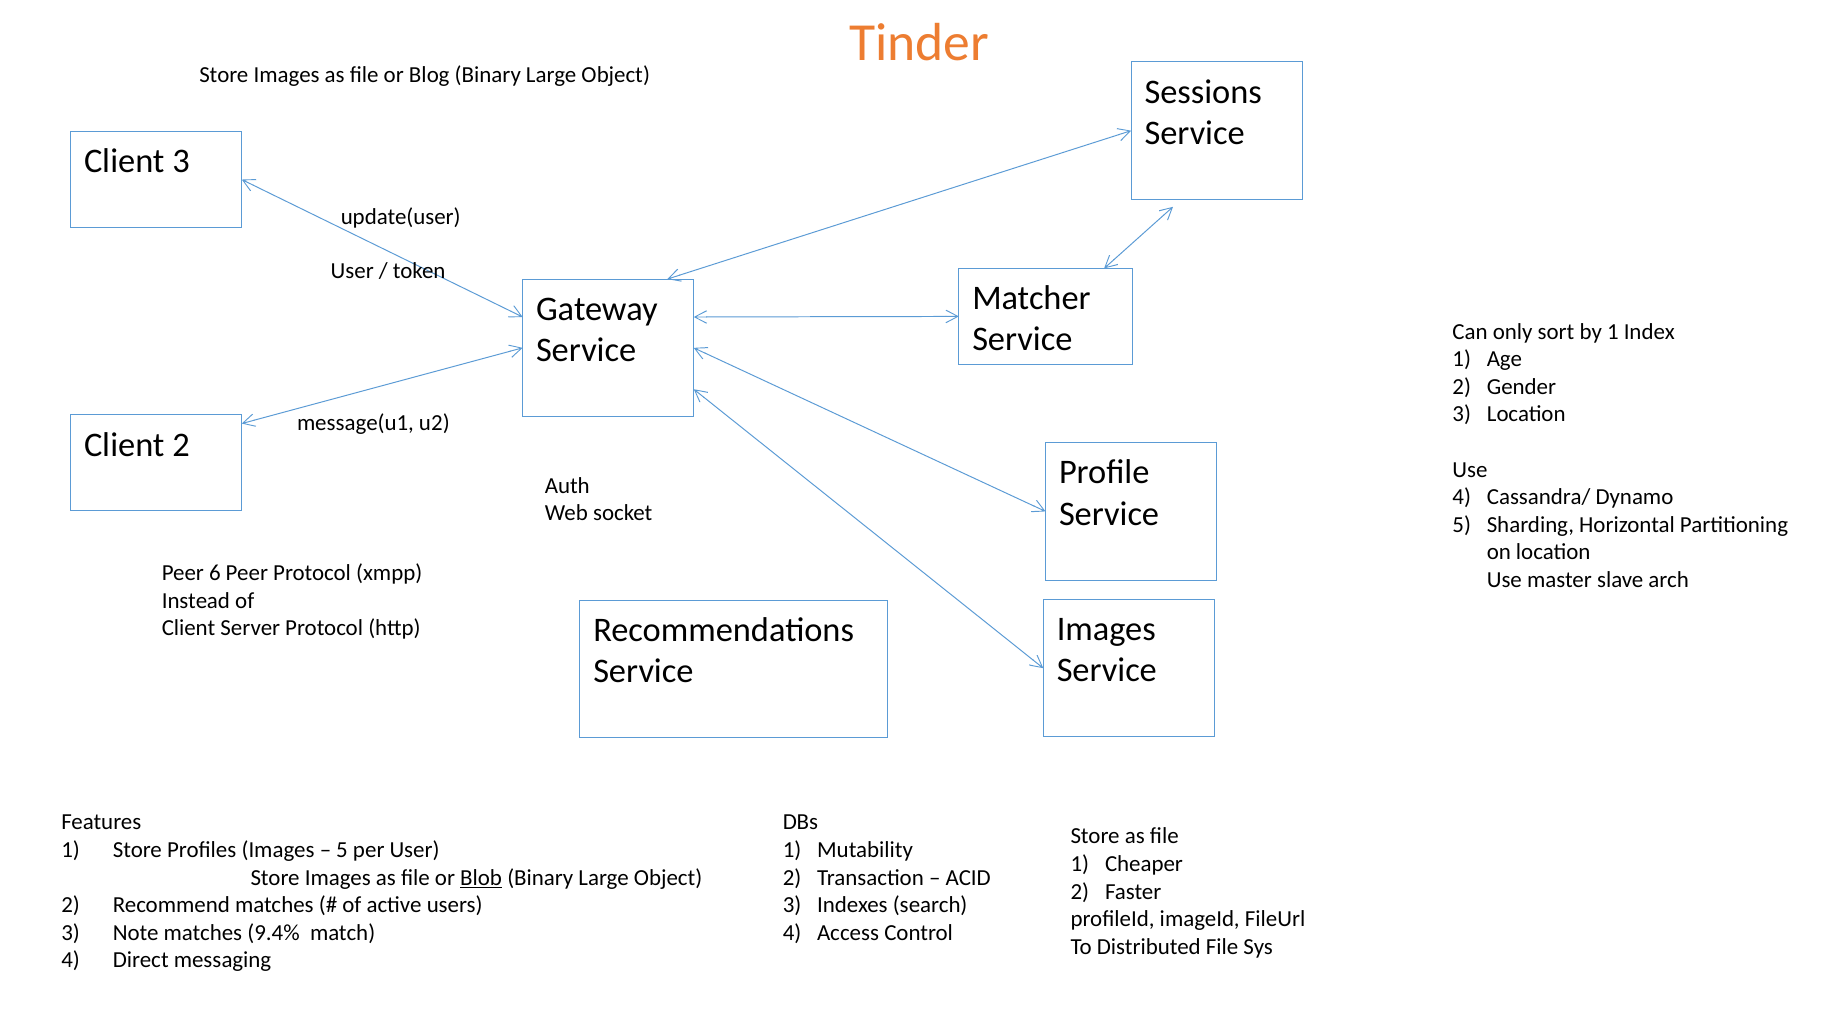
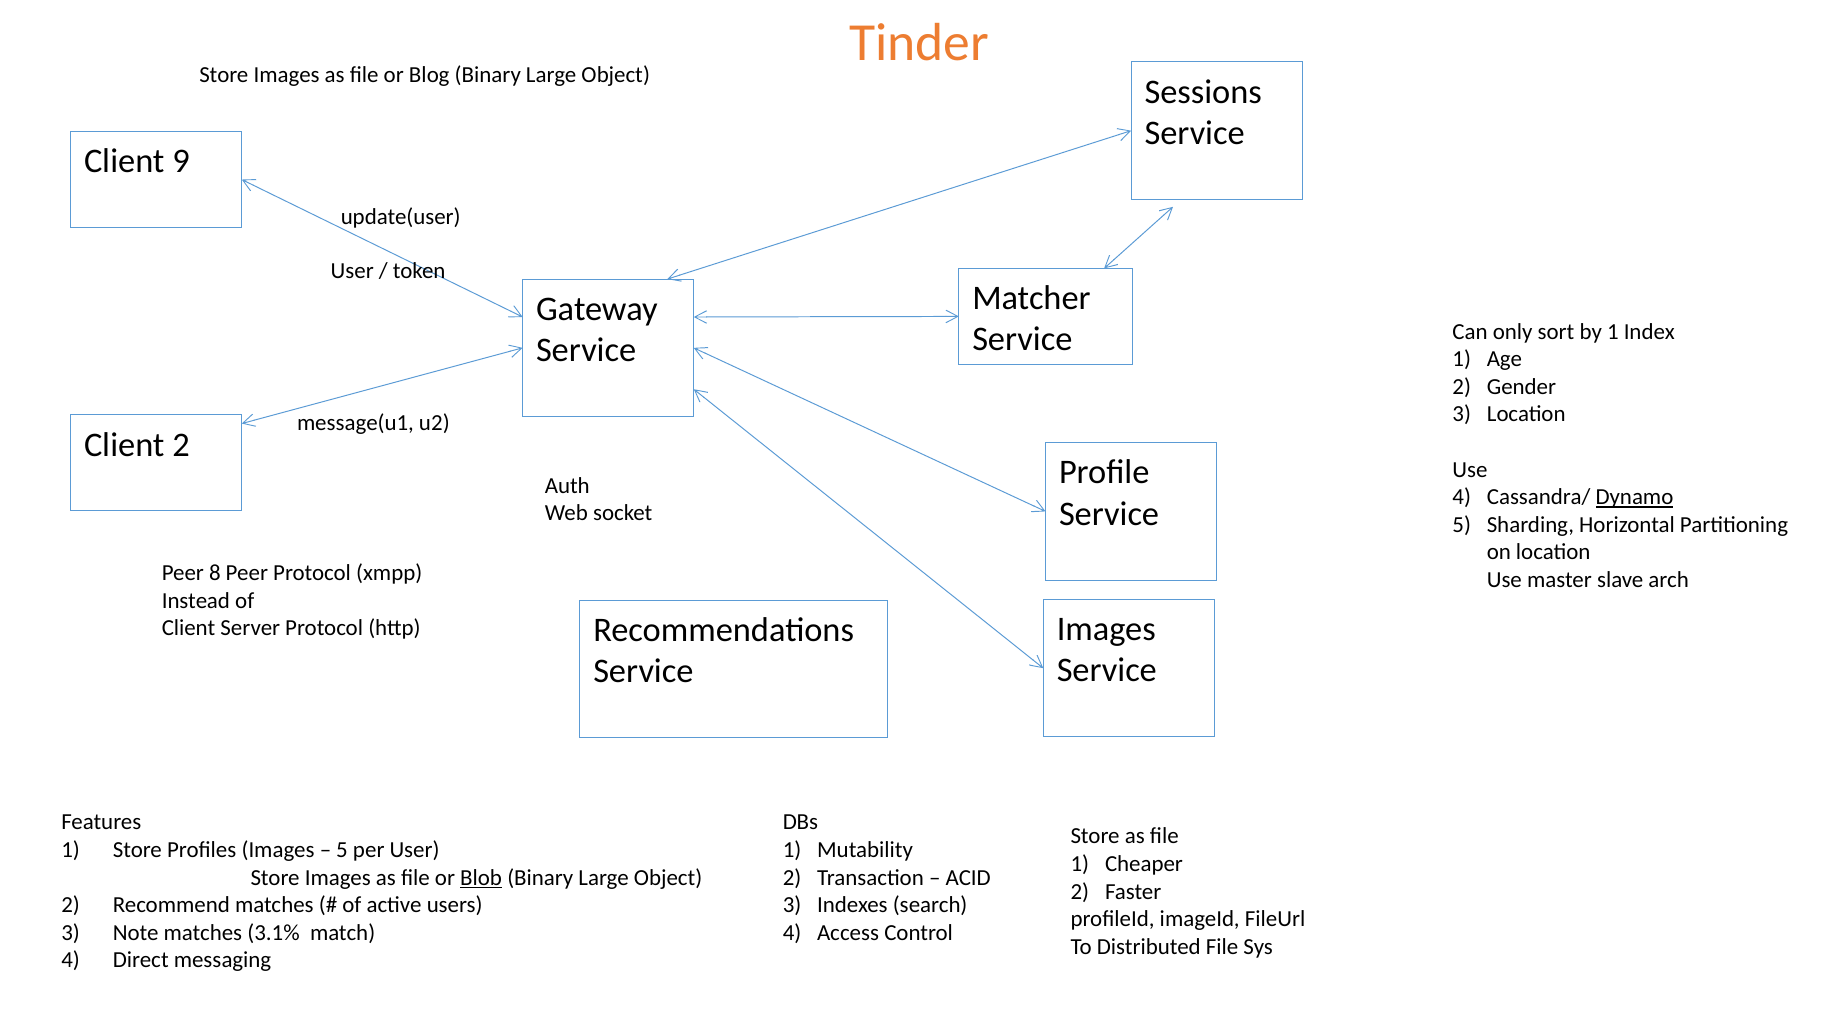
Client 3: 3 -> 9
Dynamo underline: none -> present
6: 6 -> 8
9.4%: 9.4% -> 3.1%
